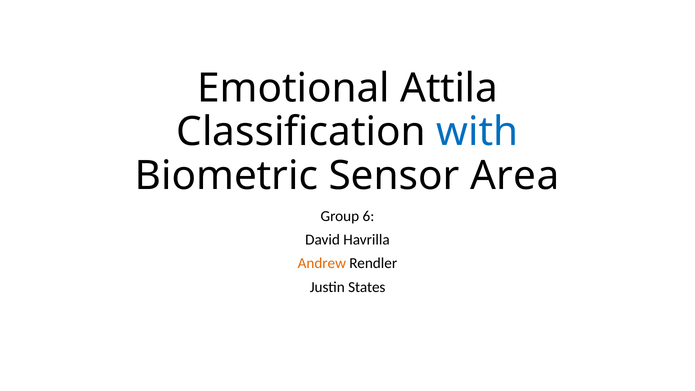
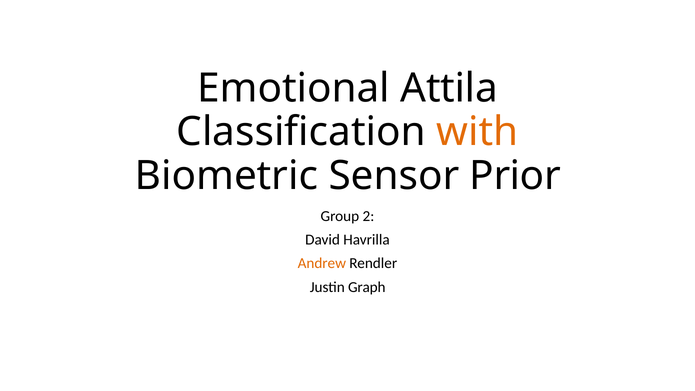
with colour: blue -> orange
Area: Area -> Prior
6: 6 -> 2
States: States -> Graph
